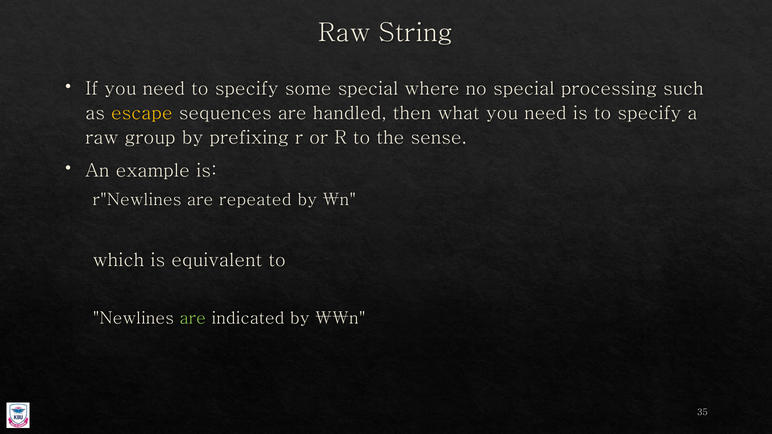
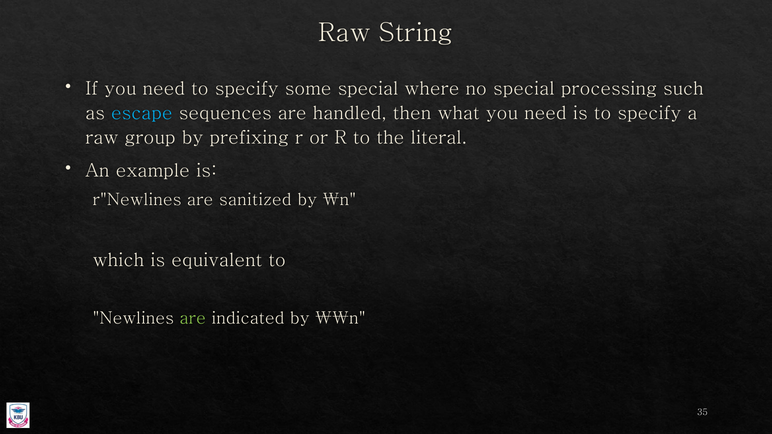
escape colour: yellow -> light blue
sense: sense -> literal
repeated: repeated -> sanitized
